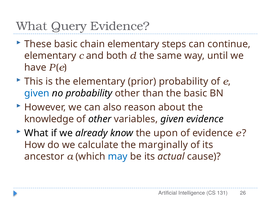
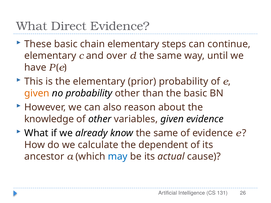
Query: Query -> Direct
both: both -> over
given at (37, 93) colour: blue -> orange
know the upon: upon -> same
marginally: marginally -> dependent
